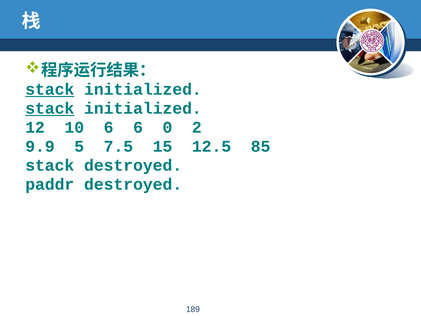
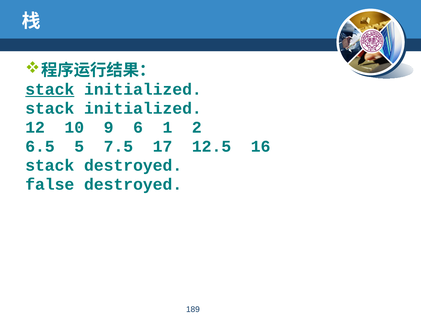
stack at (50, 108) underline: present -> none
10 6: 6 -> 9
0: 0 -> 1
9.9: 9.9 -> 6.5
15: 15 -> 17
85: 85 -> 16
paddr: paddr -> false
